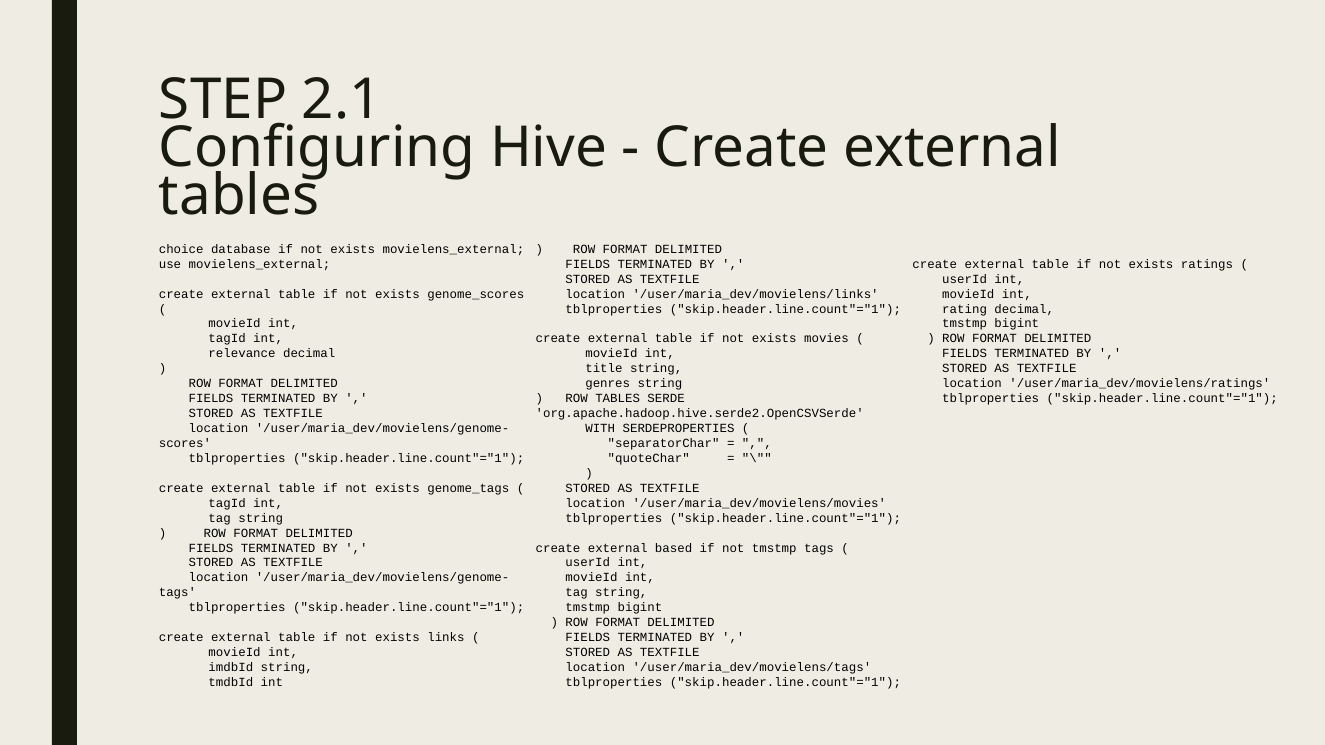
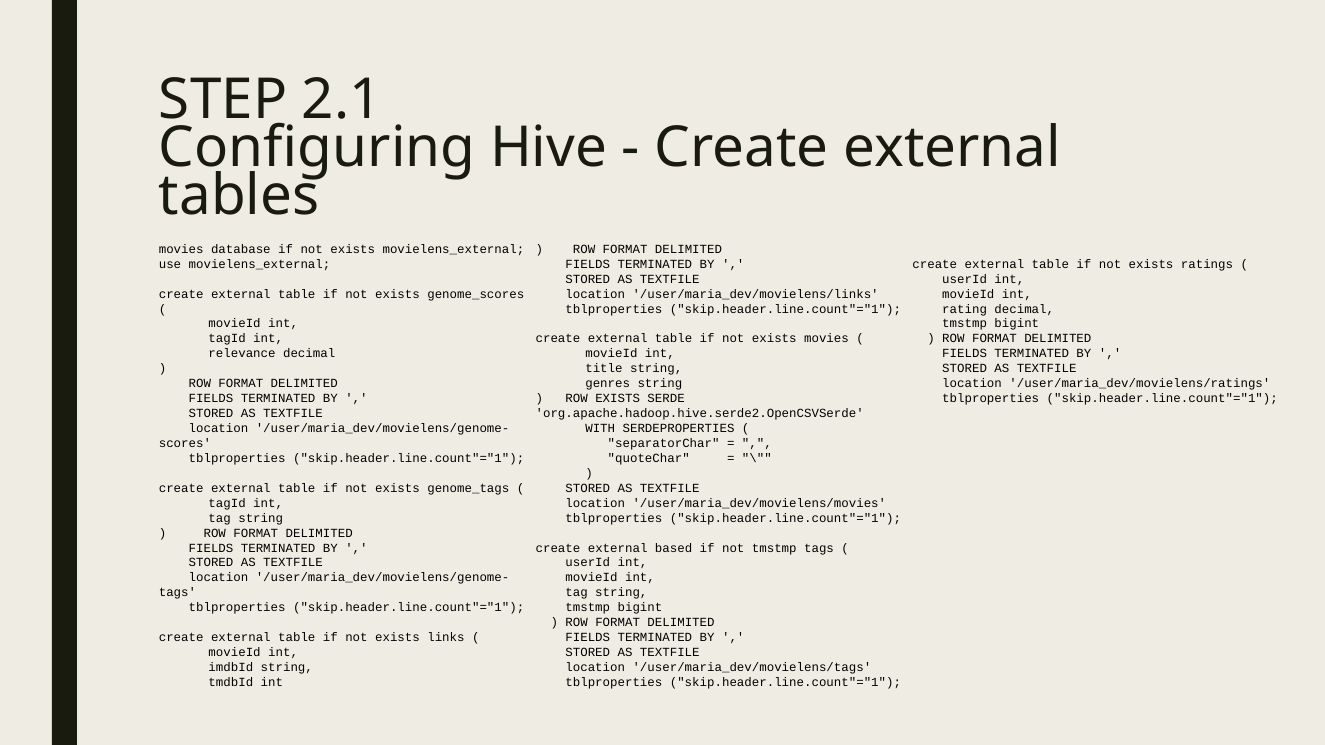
choice at (181, 249): choice -> movies
ROW TABLES: TABLES -> EXISTS
